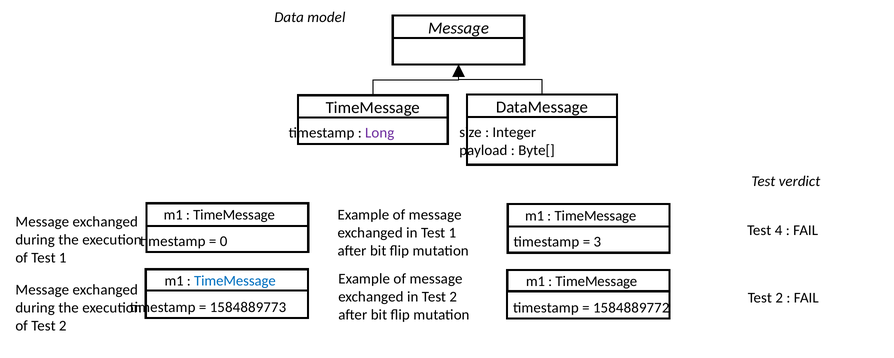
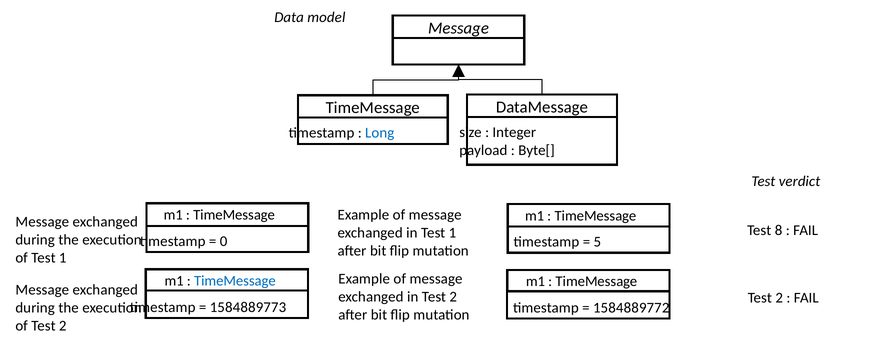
Long colour: purple -> blue
4: 4 -> 8
3: 3 -> 5
